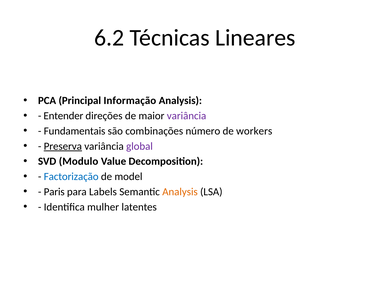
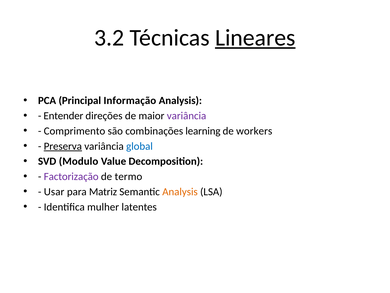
6.2: 6.2 -> 3.2
Lineares underline: none -> present
Fundamentais: Fundamentais -> Comprimento
número: número -> learning
global colour: purple -> blue
Factorização colour: blue -> purple
model: model -> termo
Paris: Paris -> Usar
Labels: Labels -> Matriz
